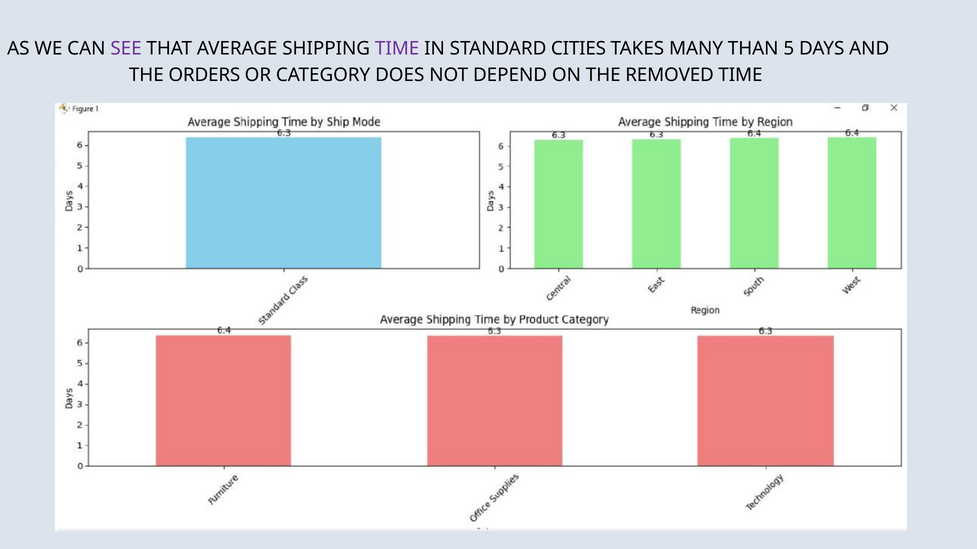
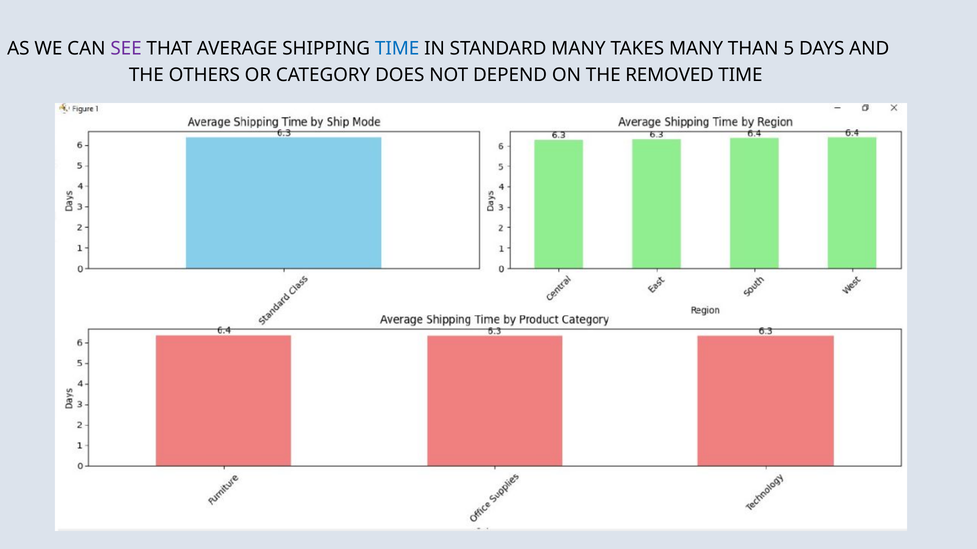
TIME at (397, 48) colour: purple -> blue
STANDARD CITIES: CITIES -> MANY
ORDERS: ORDERS -> OTHERS
